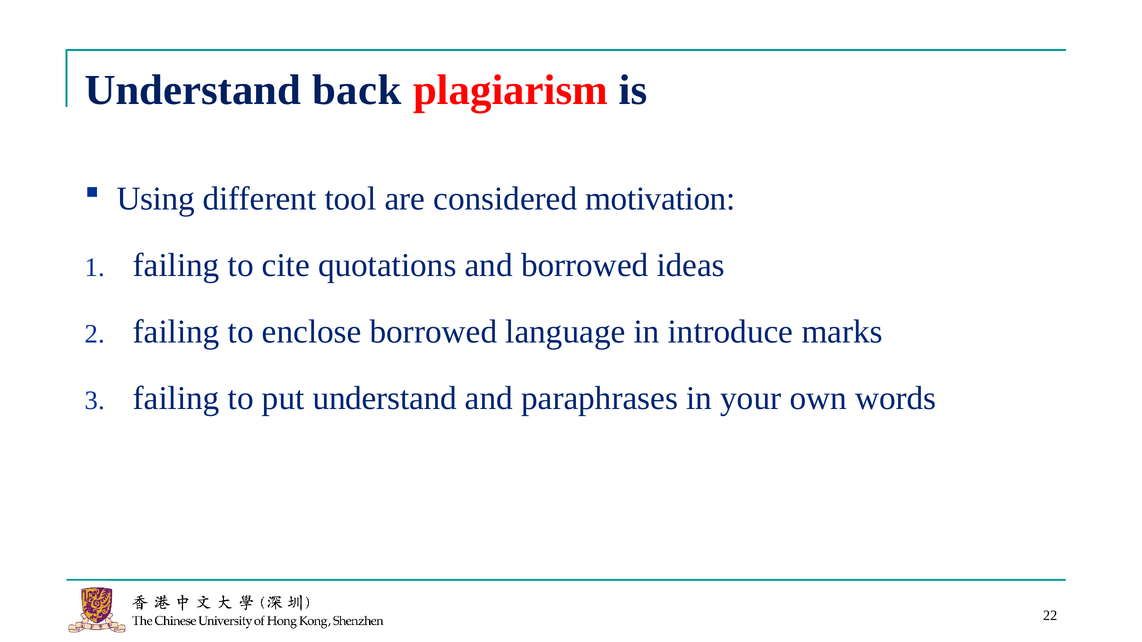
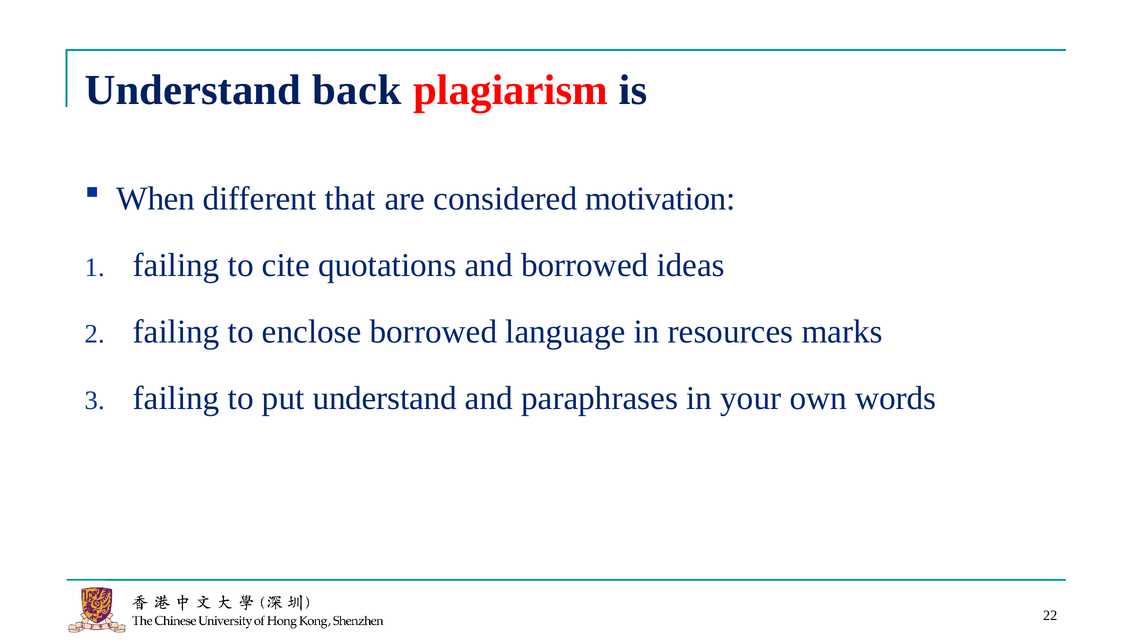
Using: Using -> When
tool: tool -> that
introduce: introduce -> resources
